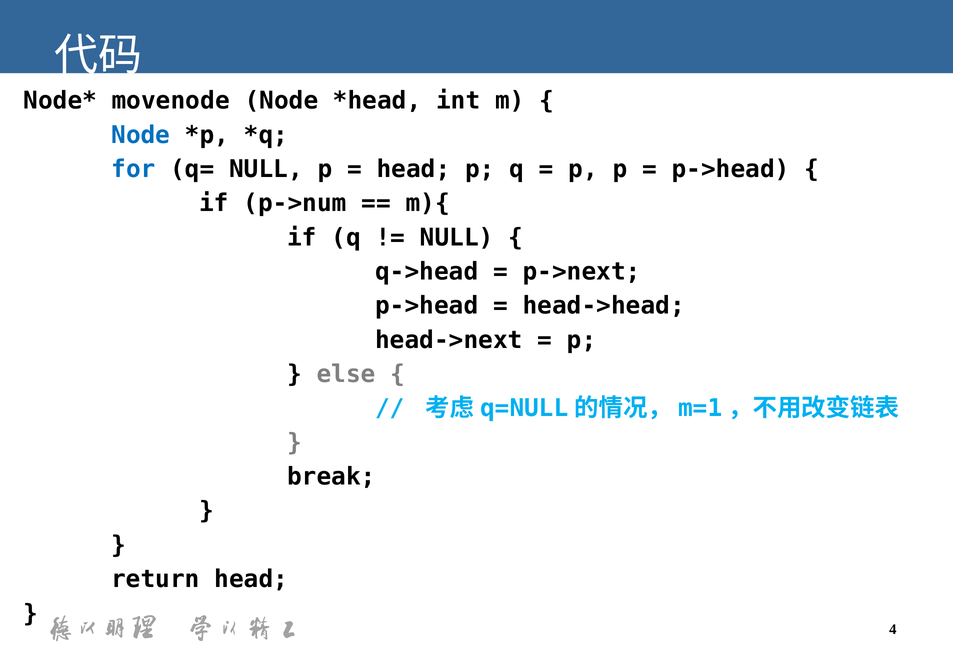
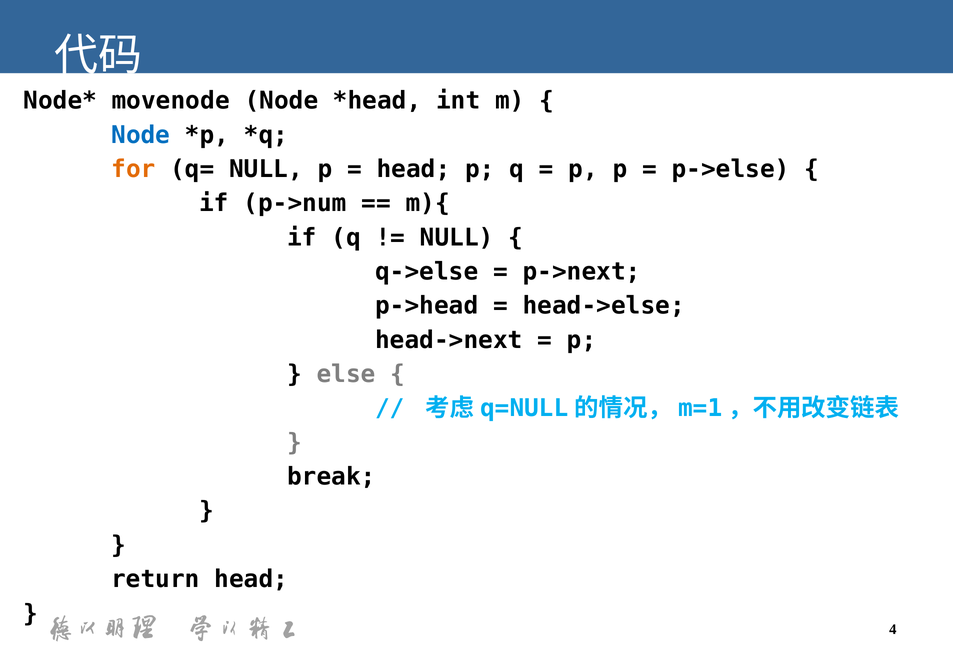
for colour: blue -> orange
p->head at (731, 169): p->head -> p->else
q->head: q->head -> q->else
head->head: head->head -> head->else
